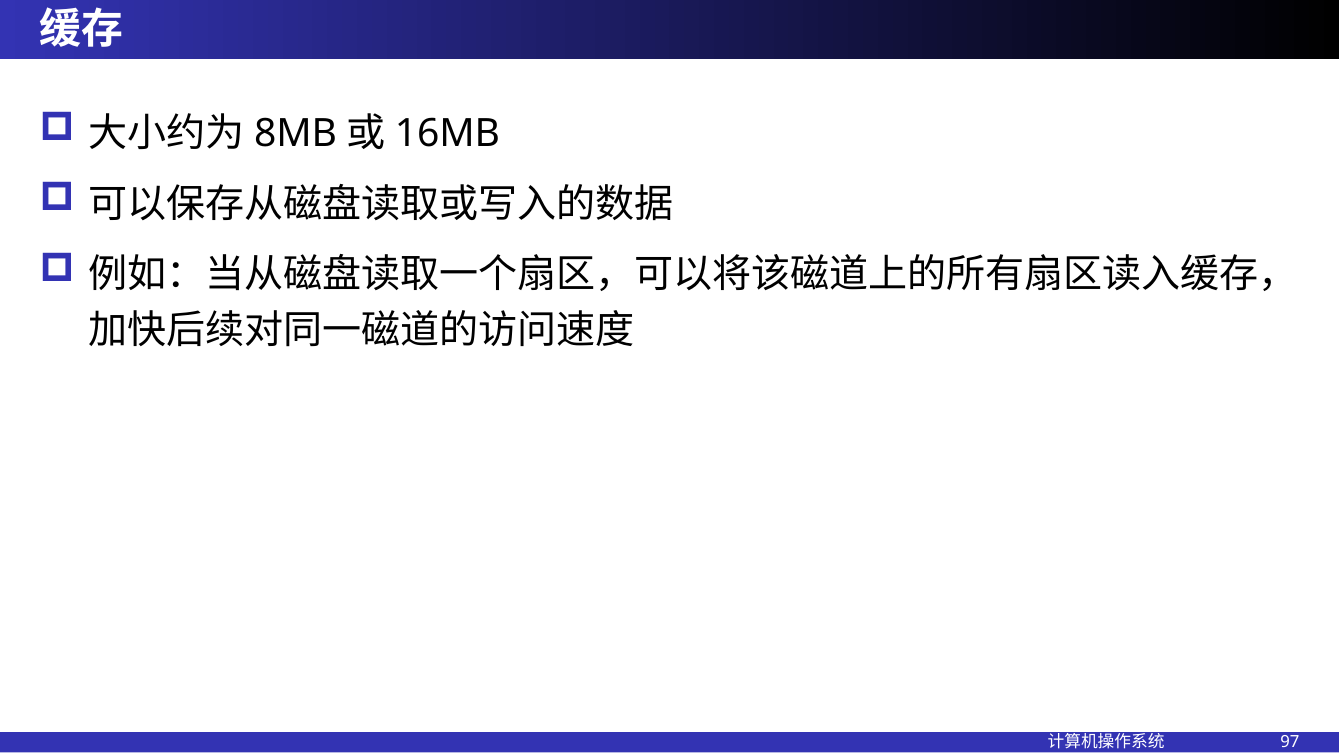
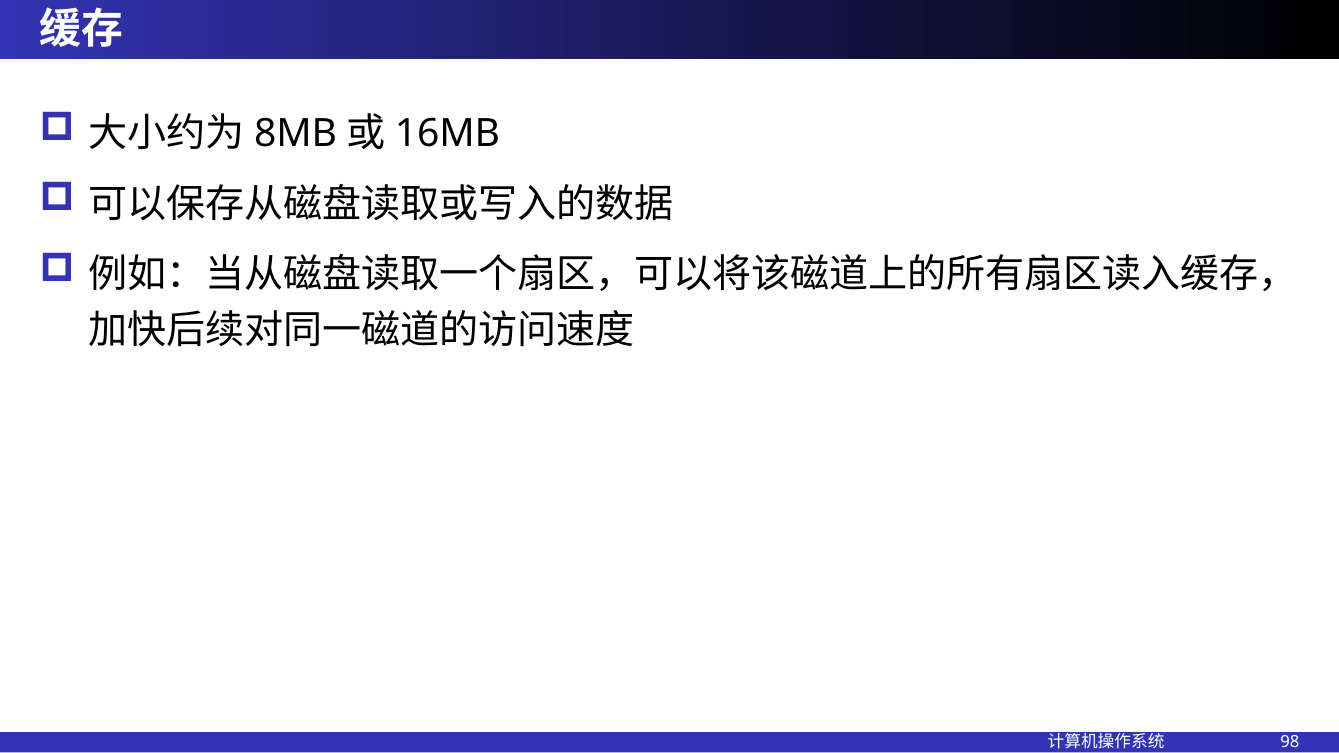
97: 97 -> 98
